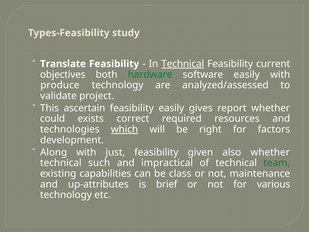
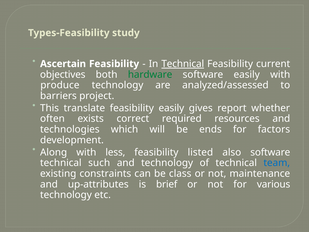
Translate: Translate -> Ascertain
validate: validate -> barriers
ascertain: ascertain -> translate
could: could -> often
which underline: present -> none
right: right -> ends
just: just -> less
given: given -> listed
also whether: whether -> software
and impractical: impractical -> technology
team colour: green -> blue
capabilities: capabilities -> constraints
